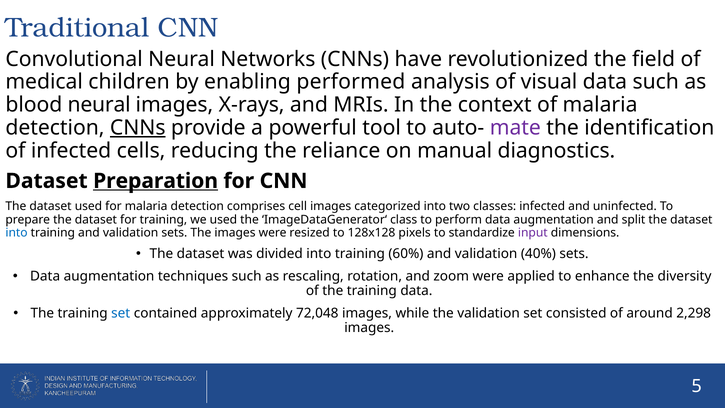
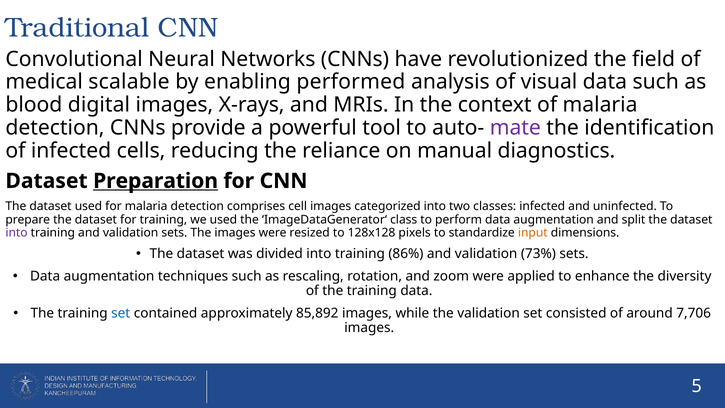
children: children -> scalable
blood neural: neural -> digital
CNNs at (138, 128) underline: present -> none
into at (17, 232) colour: blue -> purple
input colour: purple -> orange
60%: 60% -> 86%
40%: 40% -> 73%
72,048: 72,048 -> 85,892
2,298: 2,298 -> 7,706
